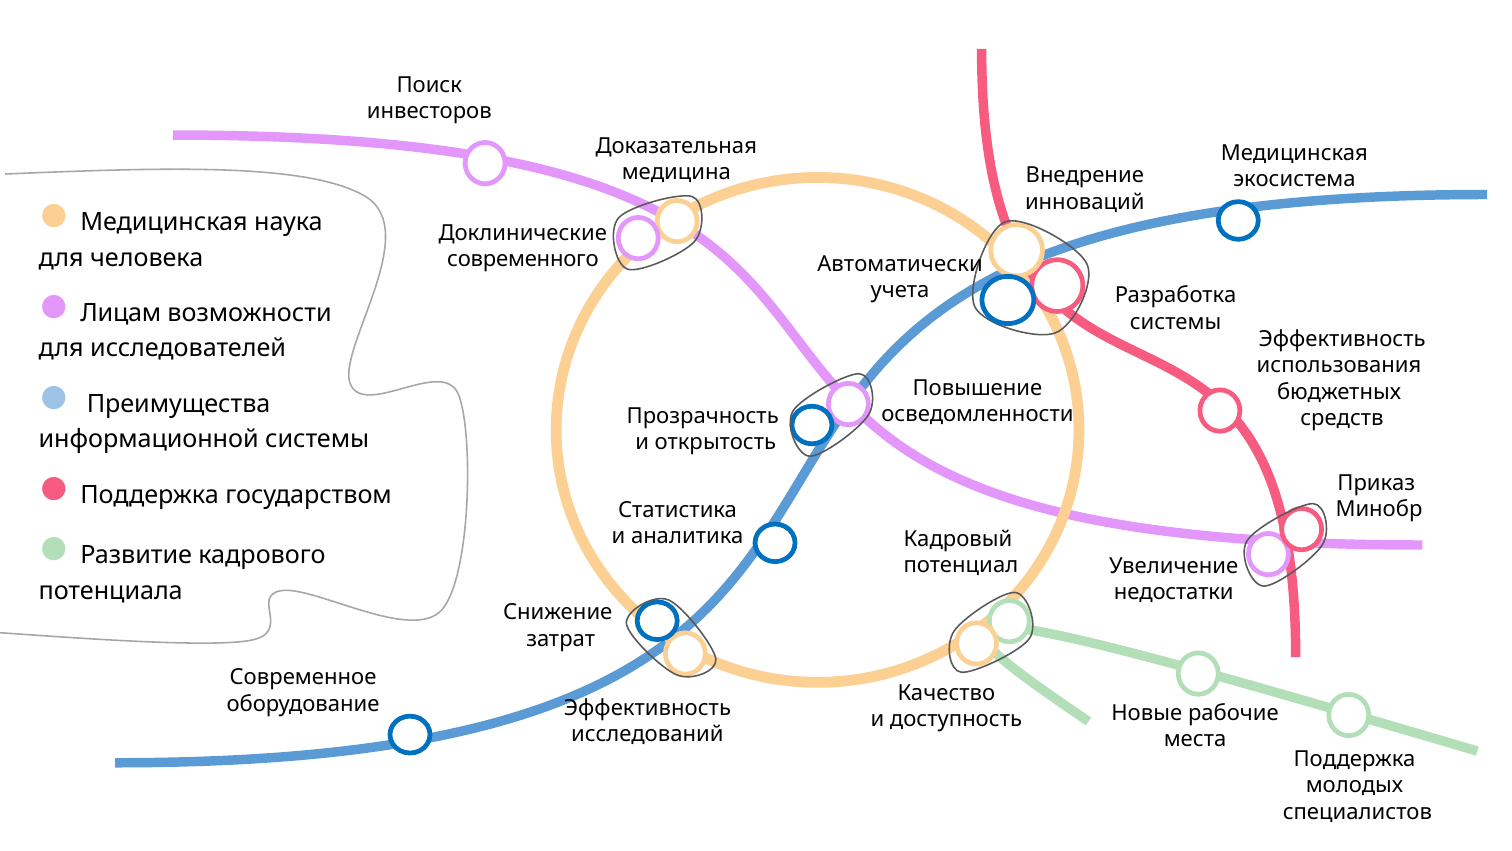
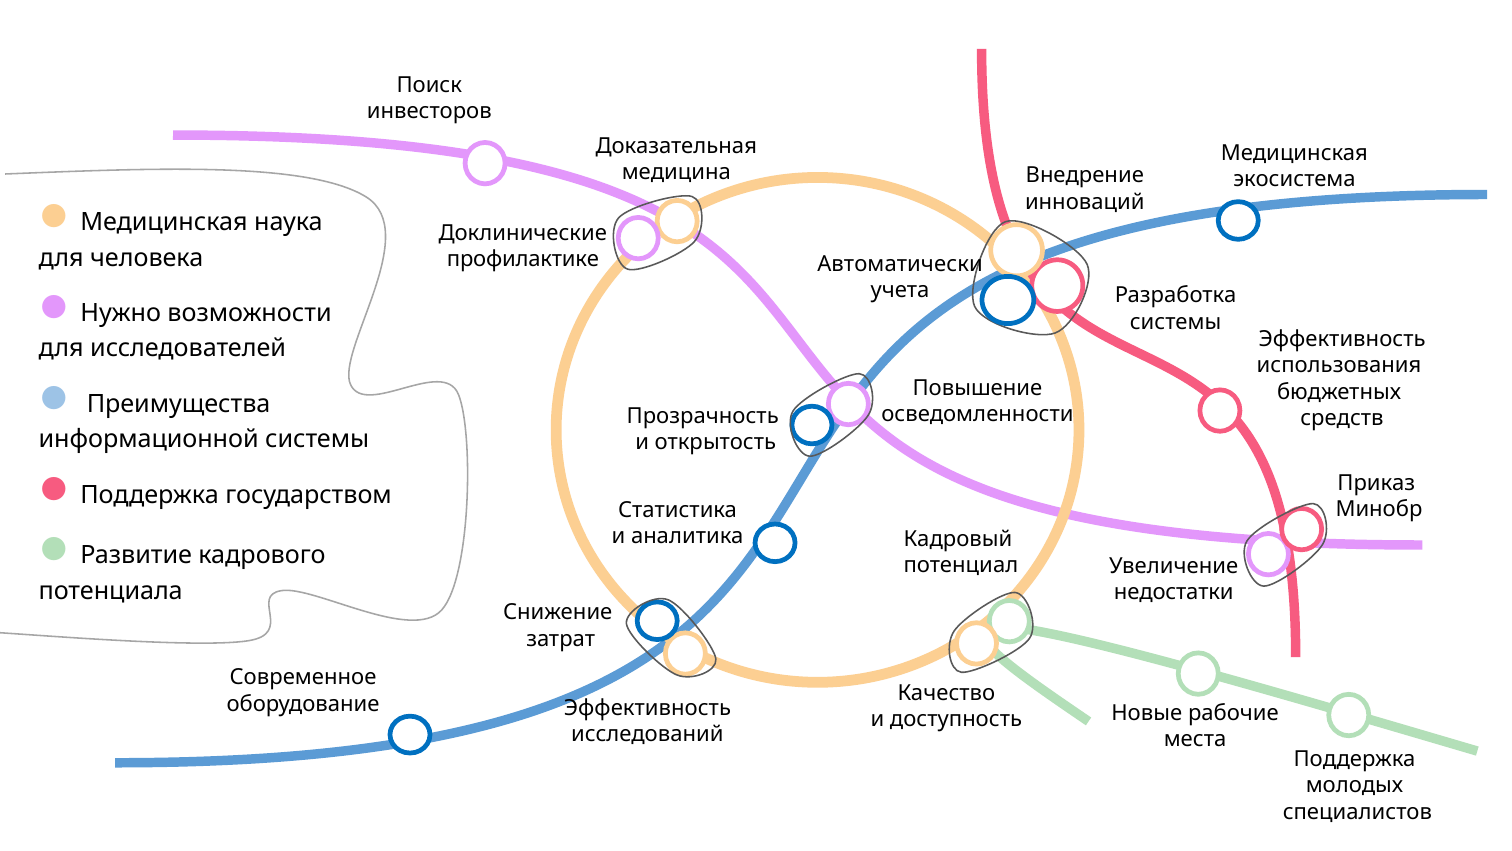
современного: современного -> профилактике
Лицам: Лицам -> Нужно
